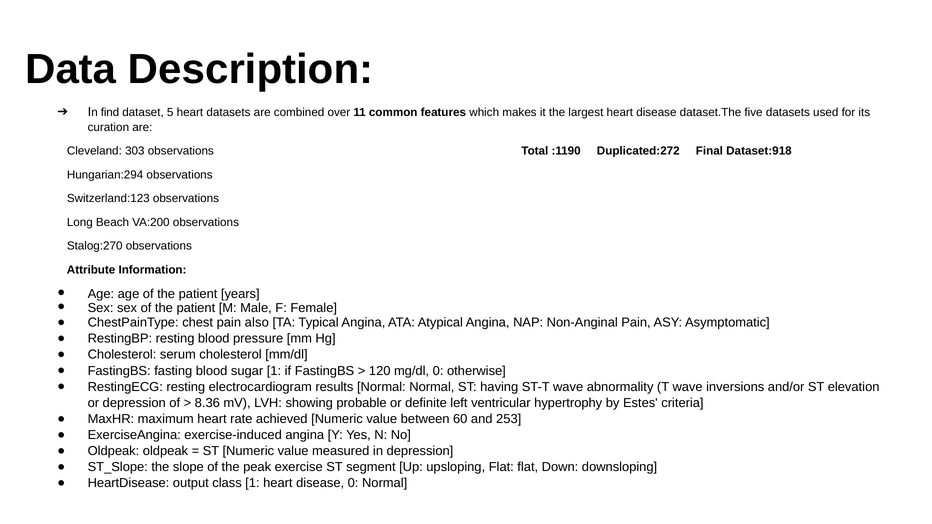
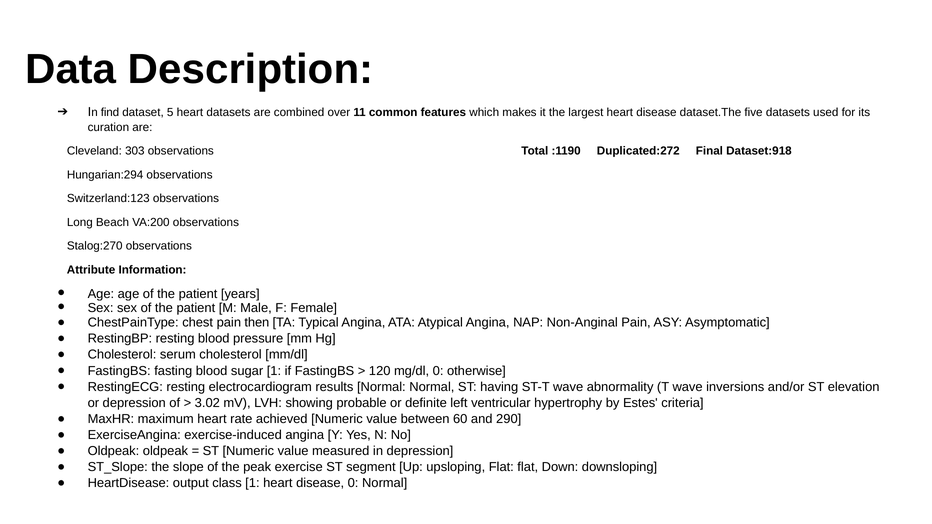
also: also -> then
8.36: 8.36 -> 3.02
253: 253 -> 290
